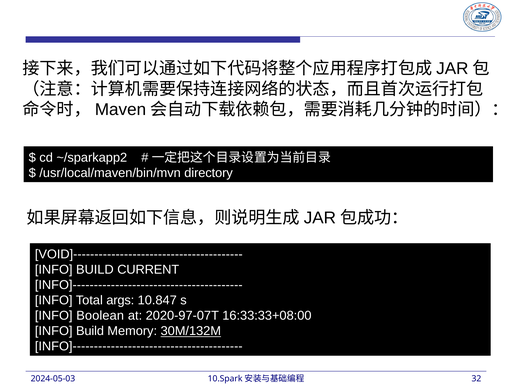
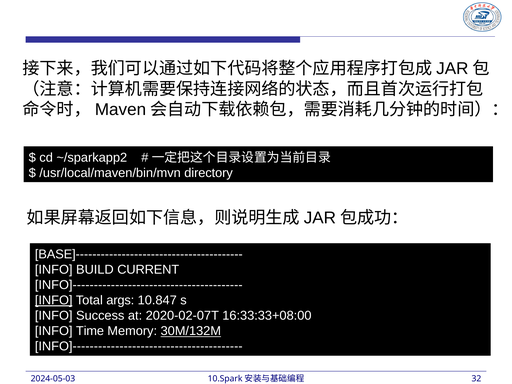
VOID]----------------------------------------: VOID]---------------------------------------- -> BASE]----------------------------------------
INFO at (54, 300) underline: none -> present
Boolean: Boolean -> Success
2020-97-07T: 2020-97-07T -> 2020-02-07T
Build at (90, 331): Build -> Time
